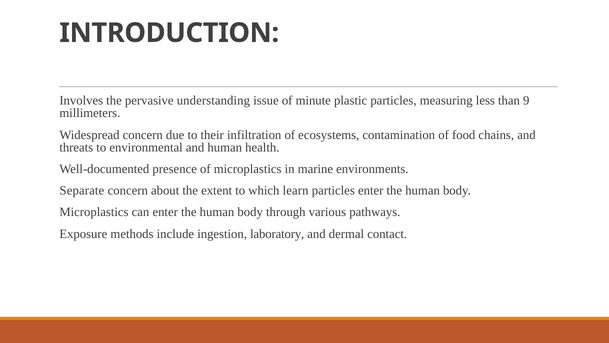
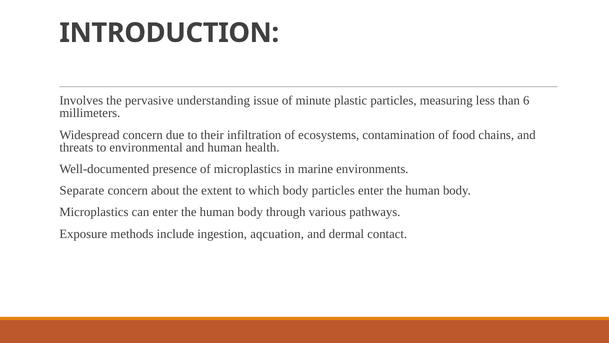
9: 9 -> 6
which learn: learn -> body
laboratory: laboratory -> aqcuation
